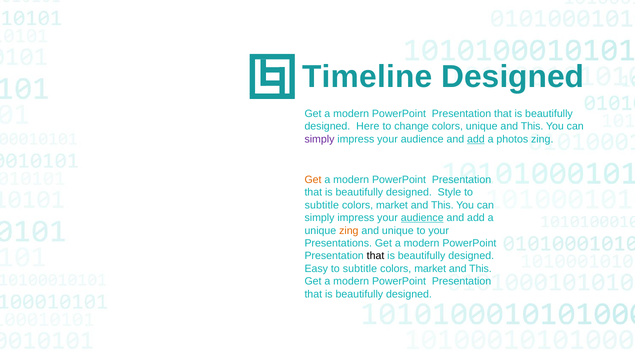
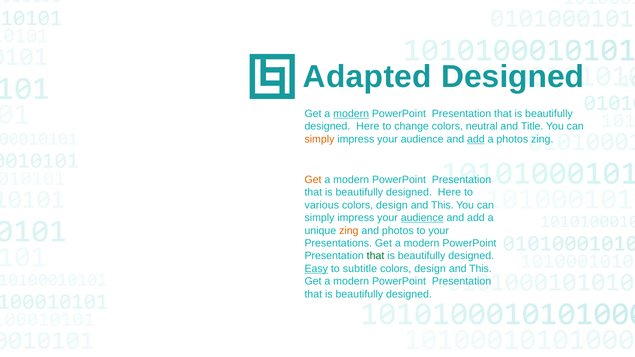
Timeline: Timeline -> Adapted
modern at (351, 114) underline: none -> present
colors unique: unique -> neutral
This at (532, 126): This -> Title
simply at (319, 139) colour: purple -> orange
Style at (449, 193): Style -> Here
subtitle at (322, 205): subtitle -> various
market at (392, 205): market -> design
and unique: unique -> photos
that at (376, 256) colour: black -> green
Easy underline: none -> present
market at (430, 269): market -> design
